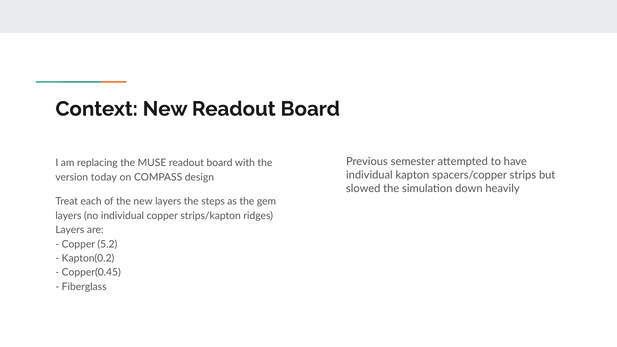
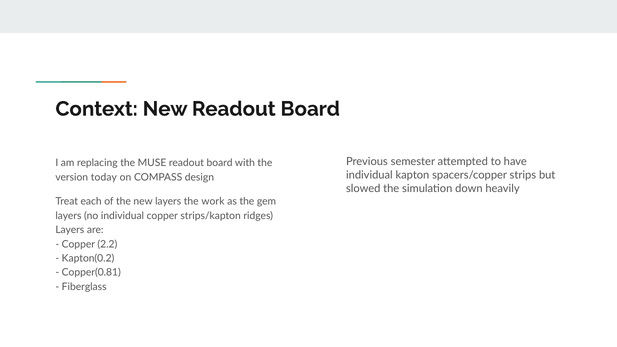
steps: steps -> work
5.2: 5.2 -> 2.2
Copper(0.45: Copper(0.45 -> Copper(0.81
